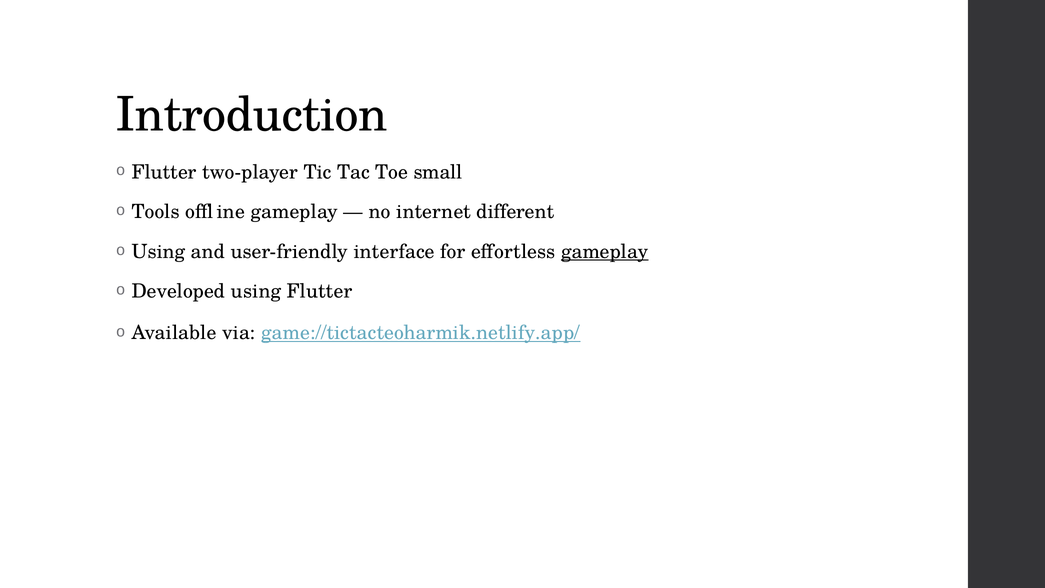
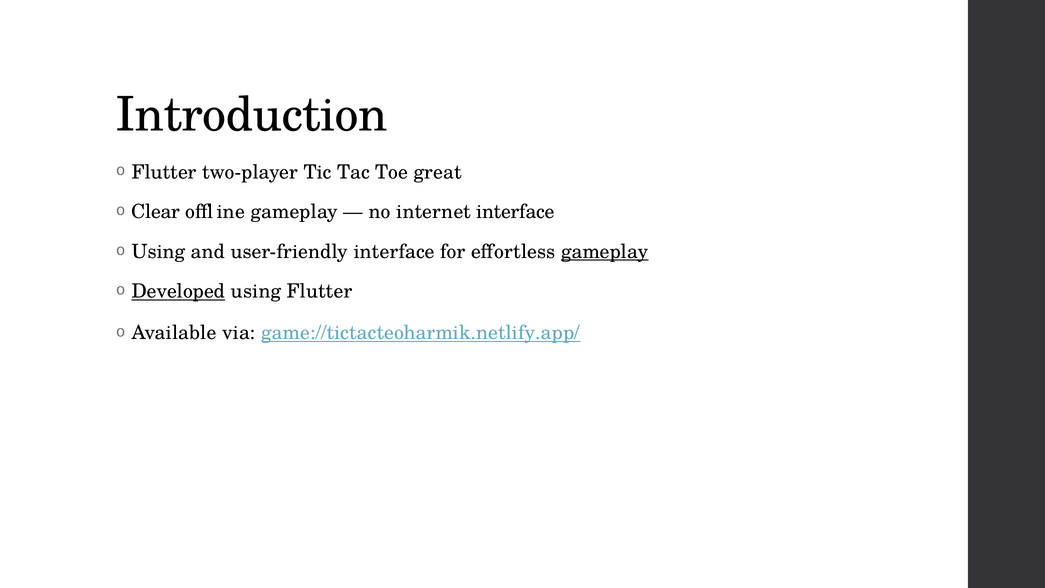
small: small -> great
Tools: Tools -> Clear
internet different: different -> interface
Developed underline: none -> present
